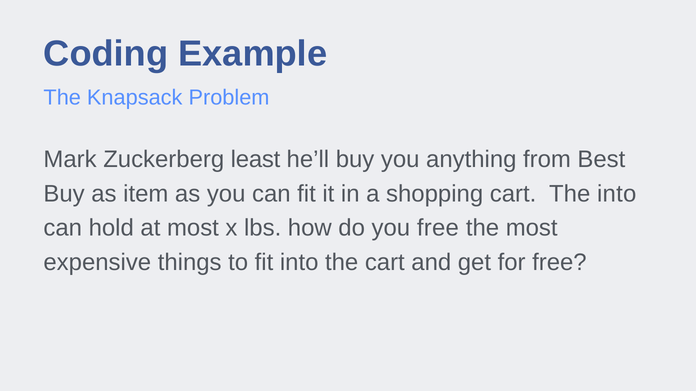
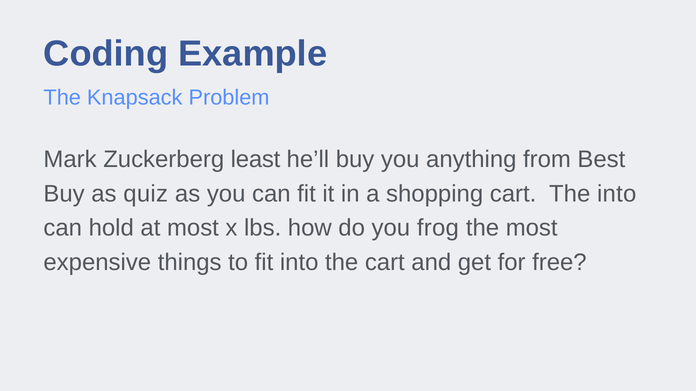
item: item -> quiz
you free: free -> frog
